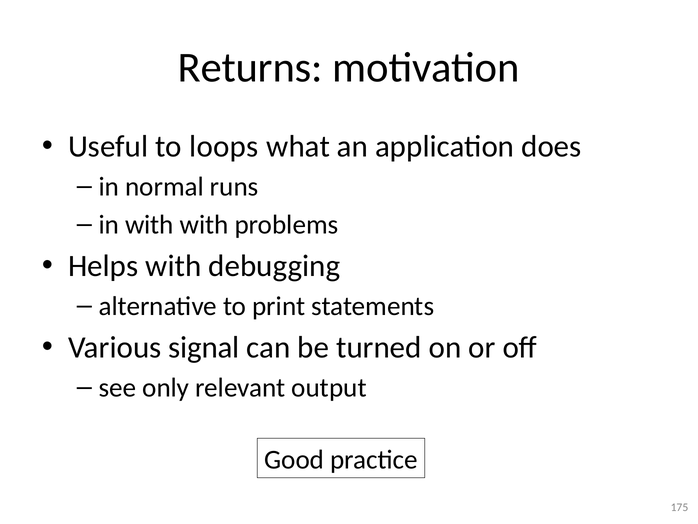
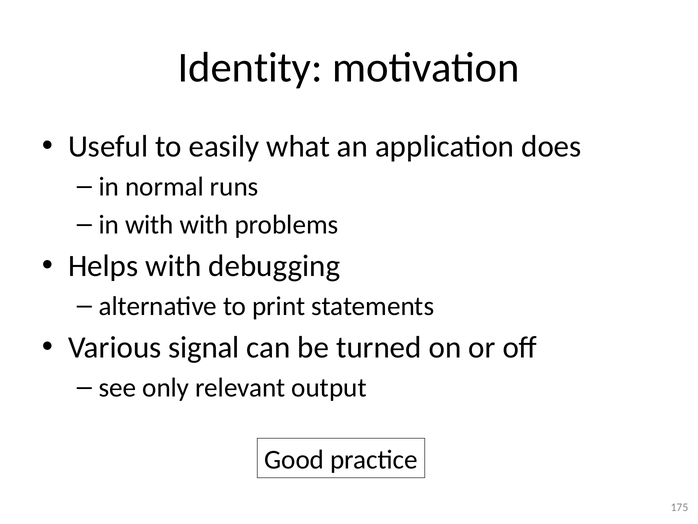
Returns: Returns -> Identity
loops: loops -> easily
